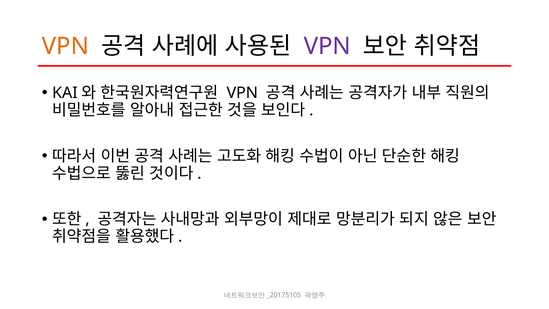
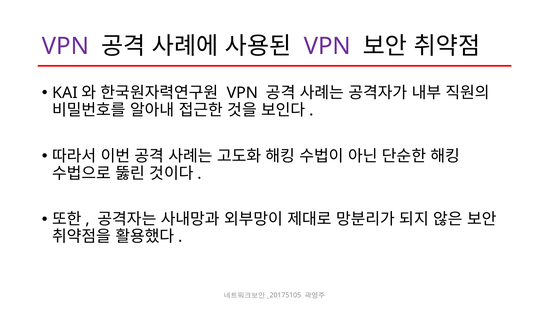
VPN at (65, 46) colour: orange -> purple
